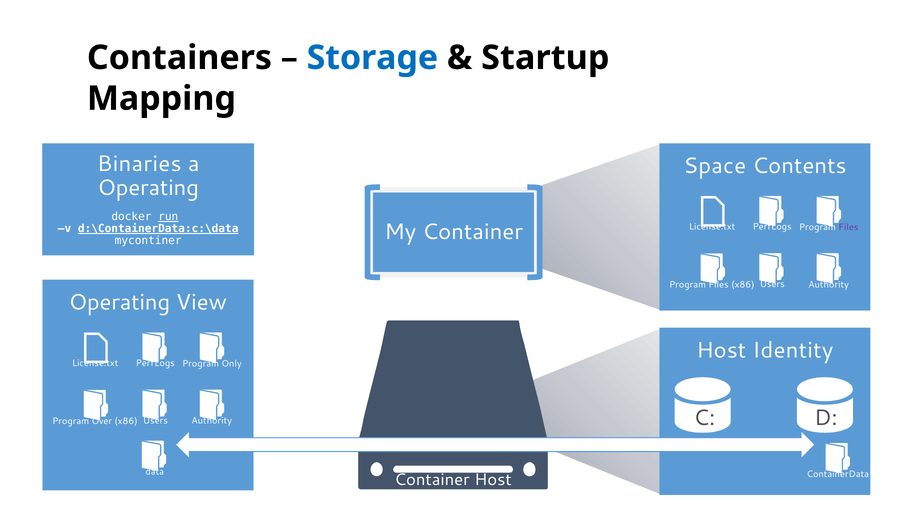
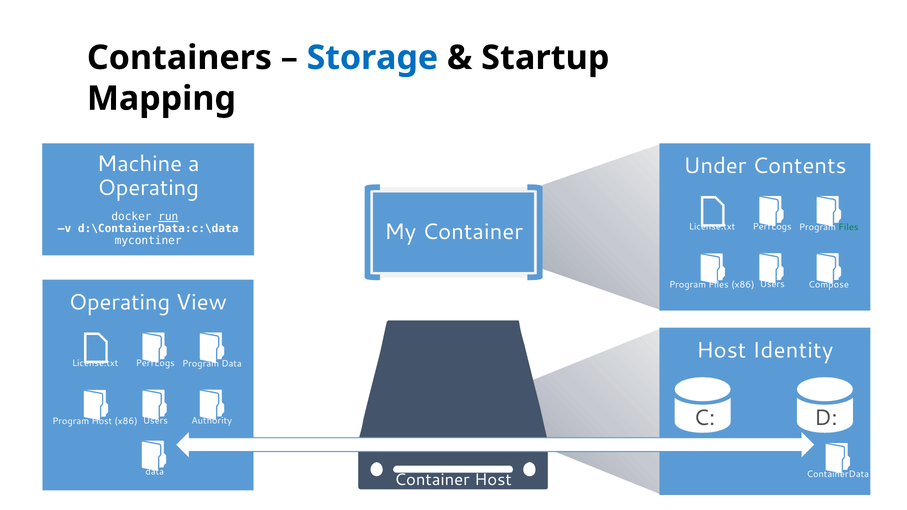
Binaries: Binaries -> Machine
Space: Space -> Under
Files at (848, 227) colour: purple -> green
d:\ContainerData:c:\data underline: present -> none
Authority at (829, 285): Authority -> Compose
Program Only: Only -> Data
Program Over: Over -> Host
